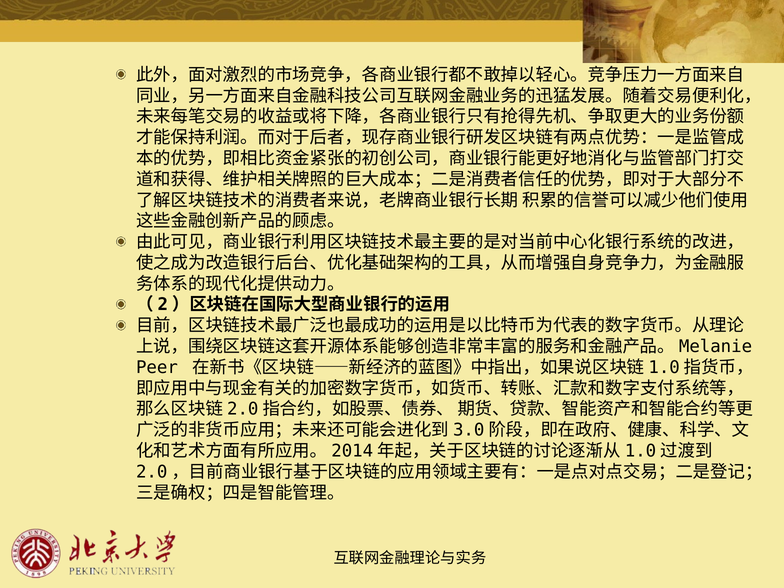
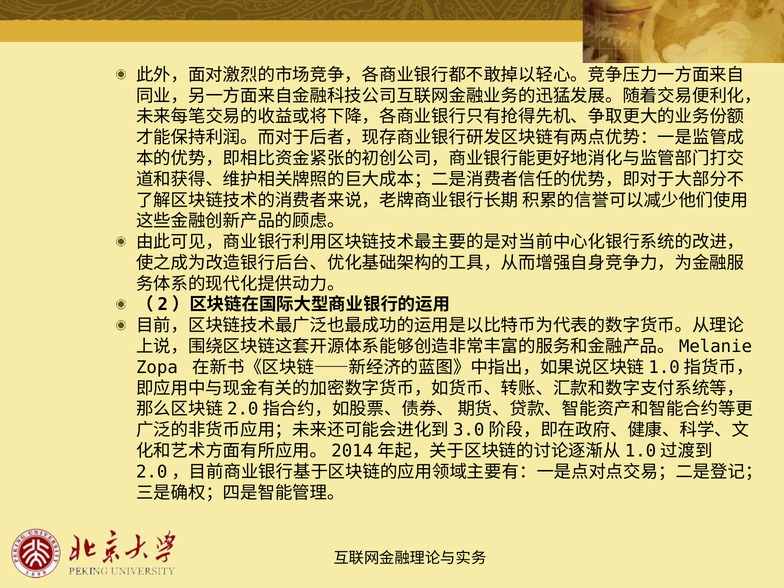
Peer: Peer -> Zopa
